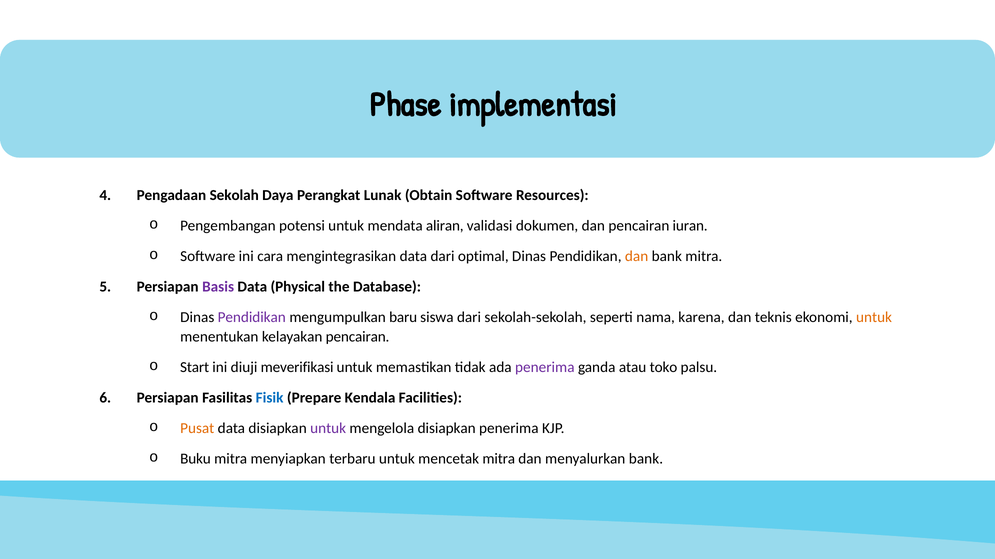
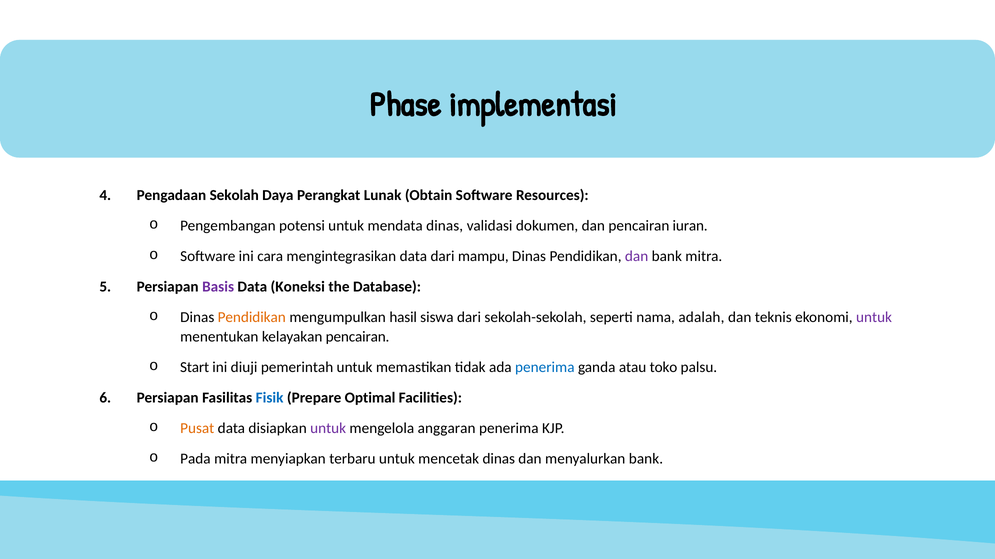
mendata aliran: aliran -> dinas
optimal: optimal -> mampu
dan at (637, 257) colour: orange -> purple
Physical: Physical -> Koneksi
Pendidikan at (252, 318) colour: purple -> orange
baru: baru -> hasil
karena: karena -> adalah
untuk at (874, 318) colour: orange -> purple
meverifikasi: meverifikasi -> pemerintah
penerima at (545, 368) colour: purple -> blue
Kendala: Kendala -> Optimal
mengelola disiapkan: disiapkan -> anggaran
Buku: Buku -> Pada
mencetak mitra: mitra -> dinas
